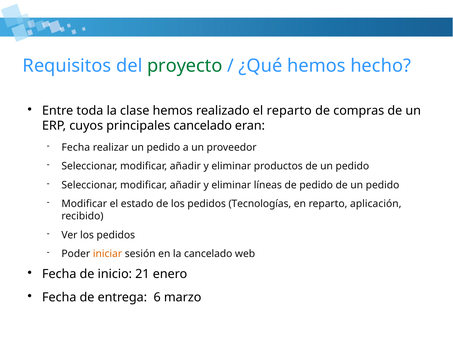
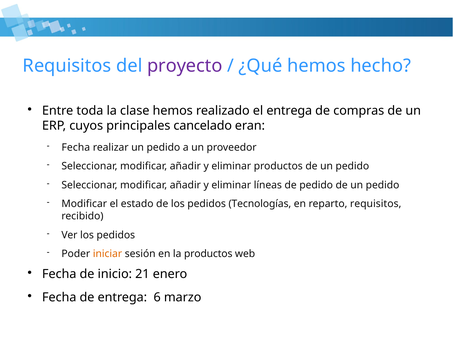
proyecto colour: green -> purple
el reparto: reparto -> entrega
reparto aplicación: aplicación -> requisitos
la cancelado: cancelado -> productos
